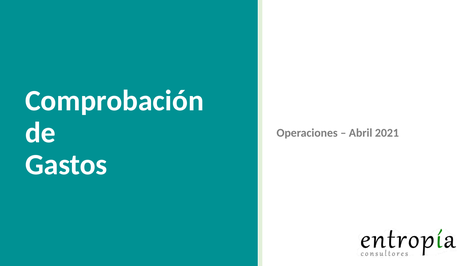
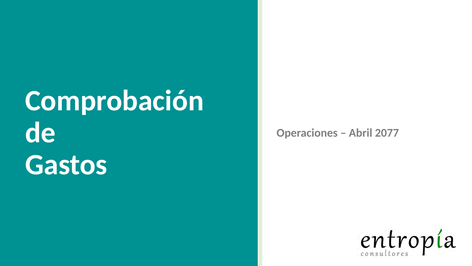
2021: 2021 -> 2077
